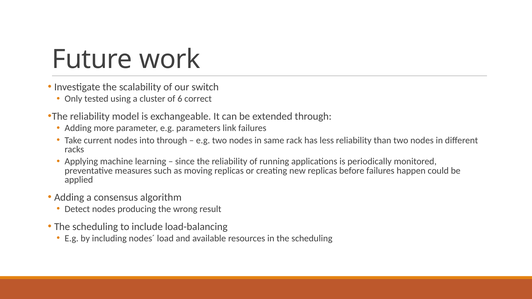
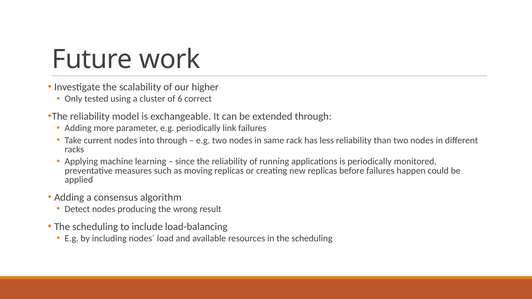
switch: switch -> higher
e.g parameters: parameters -> periodically
